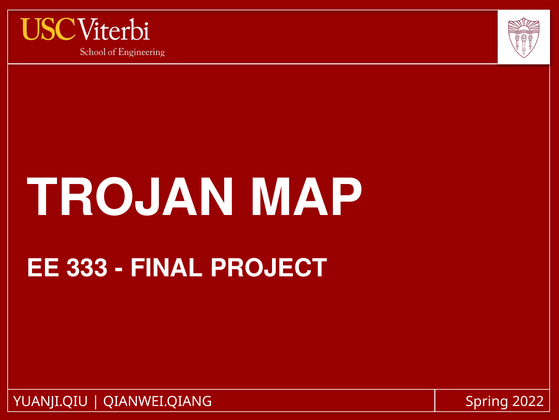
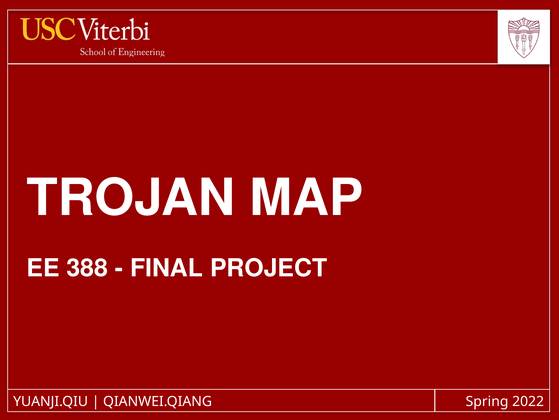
333: 333 -> 388
